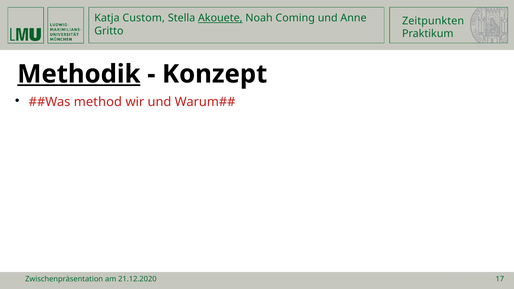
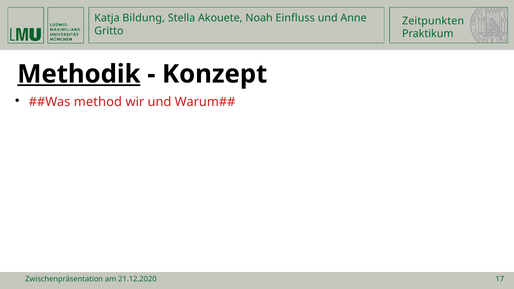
Custom: Custom -> Bildung
Akouete underline: present -> none
Coming: Coming -> Einfluss
